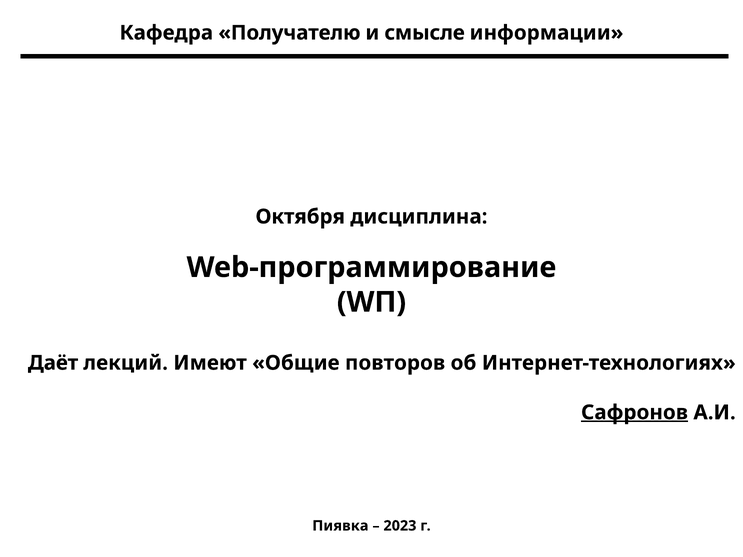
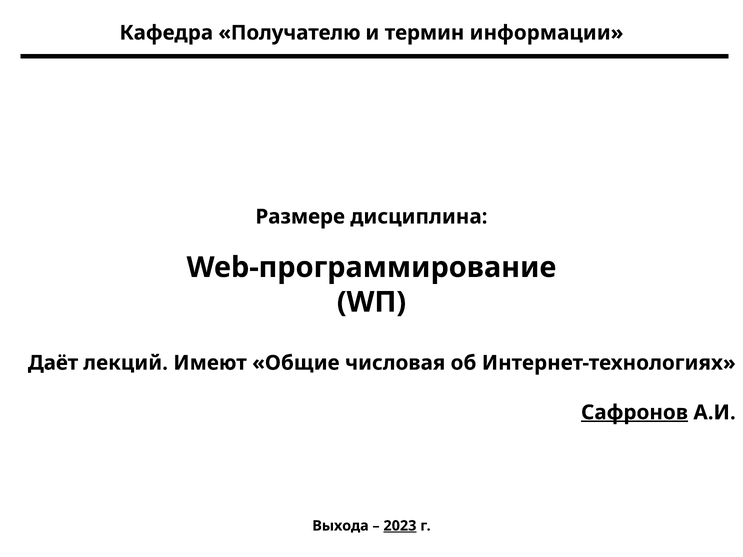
смысле: смысле -> термин
Октября: Октября -> Размере
повторов: повторов -> числовая
Пиявка: Пиявка -> Выхода
2023 underline: none -> present
